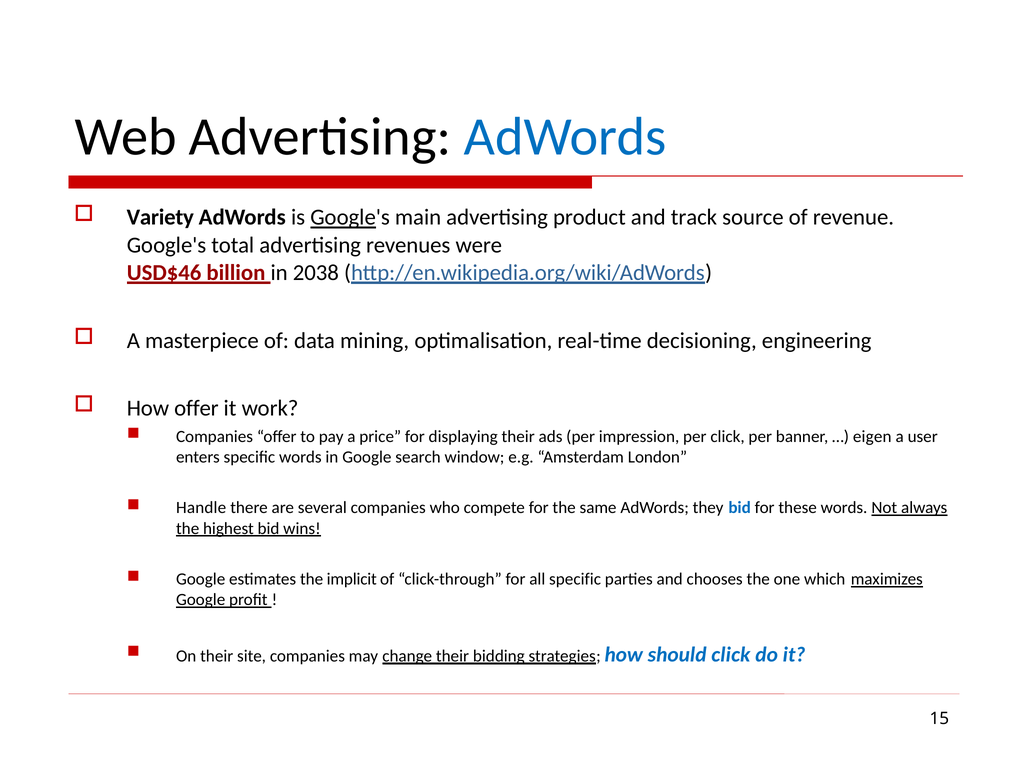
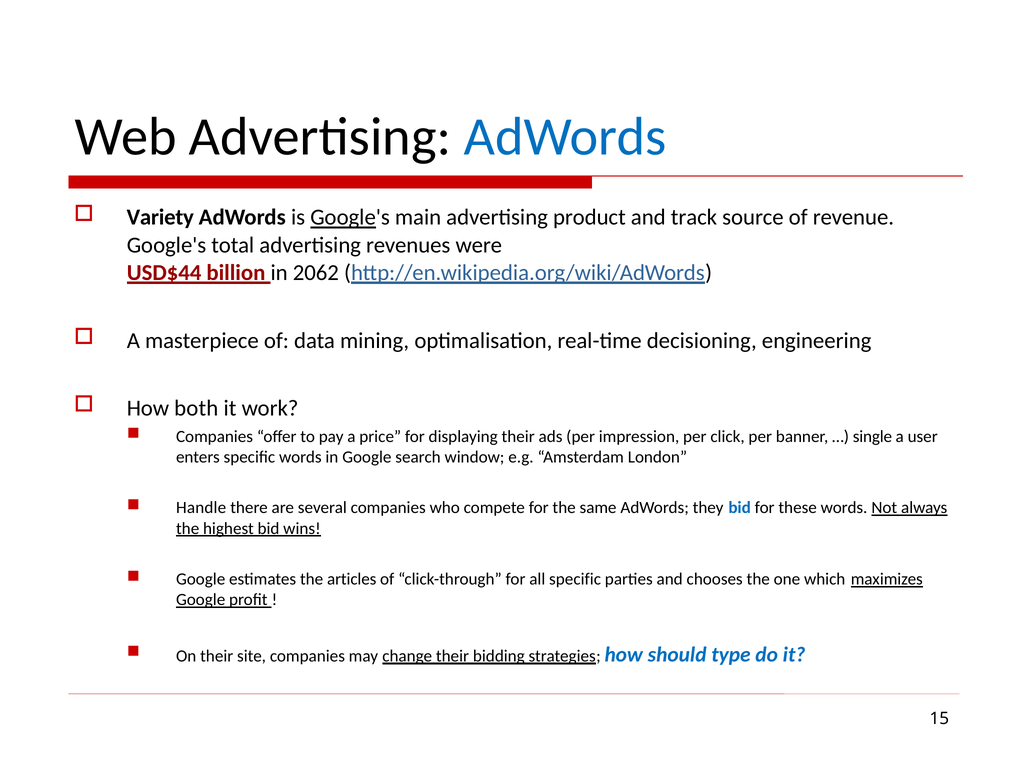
USD$46: USD$46 -> USD$44
2038: 2038 -> 2062
How offer: offer -> both
eigen: eigen -> single
implicit: implicit -> articles
should click: click -> type
